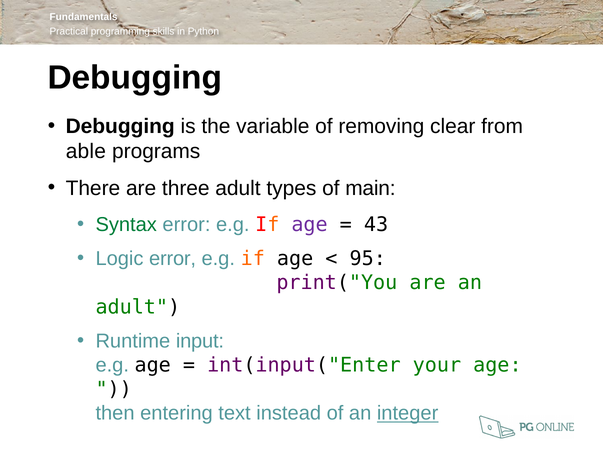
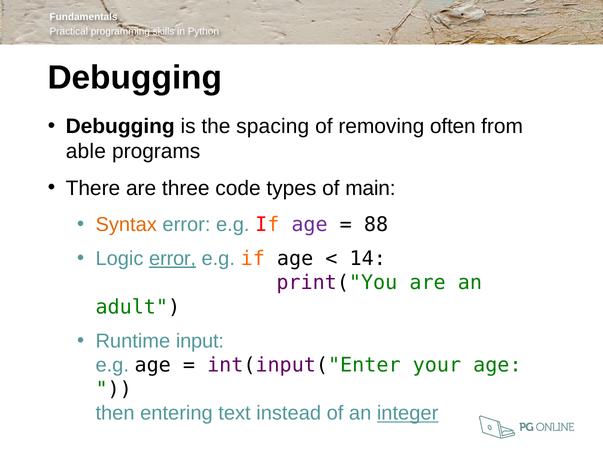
variable: variable -> spacing
clear: clear -> often
three adult: adult -> code
Syntax colour: green -> orange
43: 43 -> 88
error at (173, 259) underline: none -> present
95: 95 -> 14
